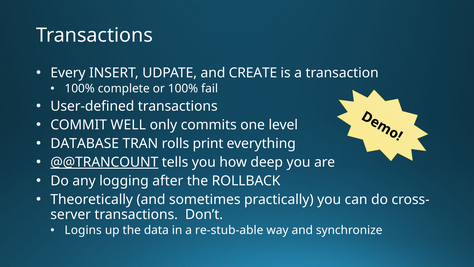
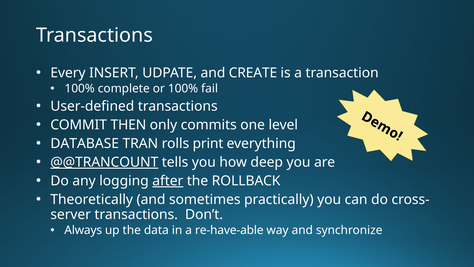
WELL: WELL -> THEN
after underline: none -> present
Logins: Logins -> Always
re-stub-able: re-stub-able -> re-have-able
